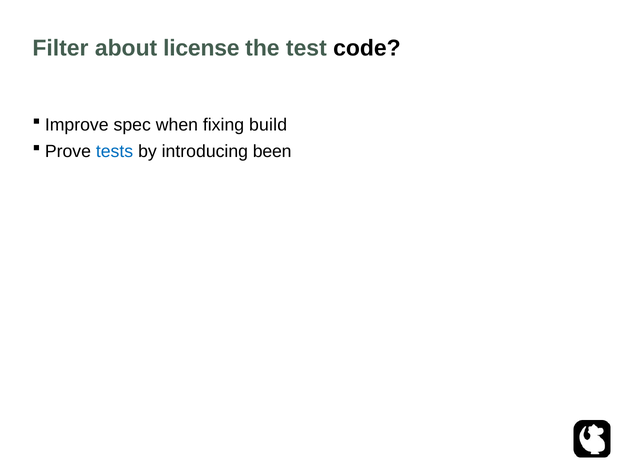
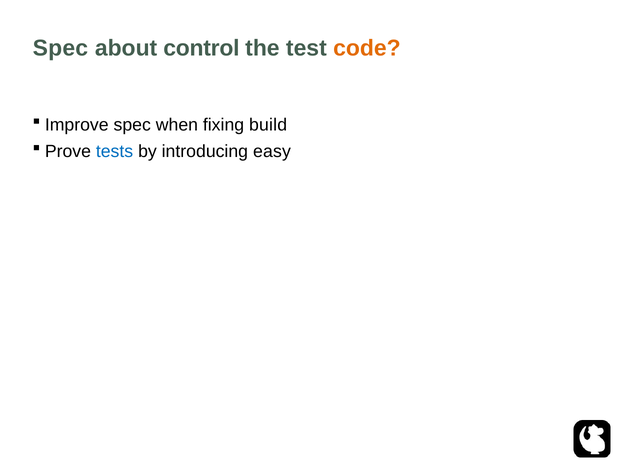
Filter at (60, 48): Filter -> Spec
license: license -> control
code colour: black -> orange
been: been -> easy
